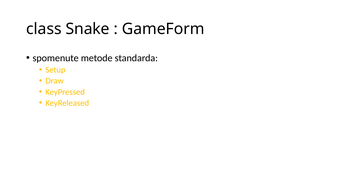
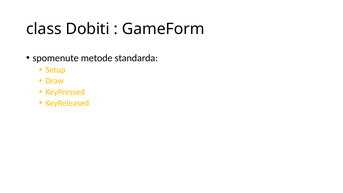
Snake: Snake -> Dobiti
